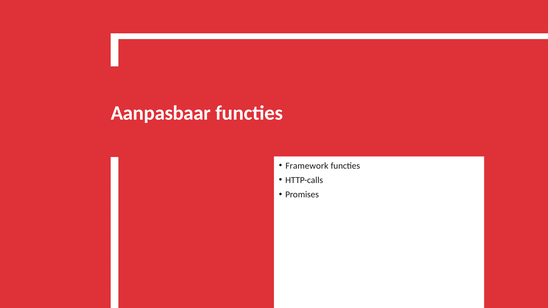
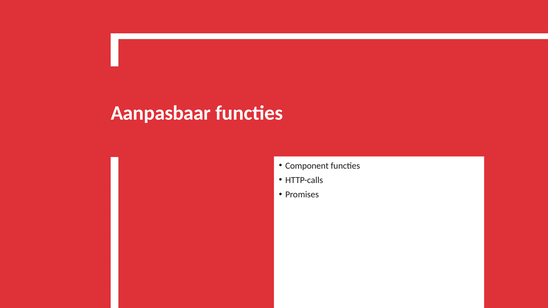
Framework: Framework -> Component
